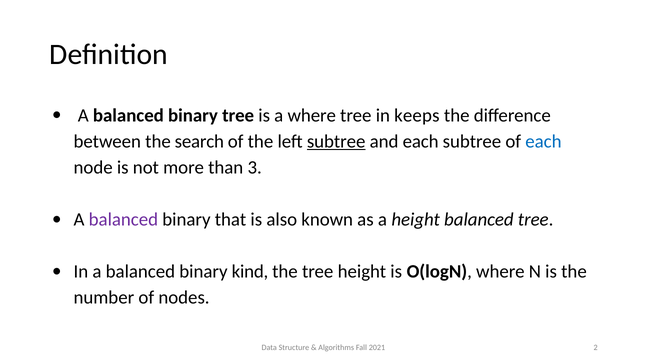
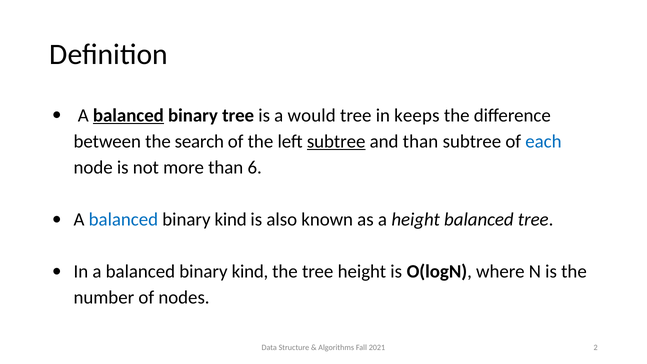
balanced at (128, 115) underline: none -> present
a where: where -> would
and each: each -> than
3: 3 -> 6
balanced at (123, 219) colour: purple -> blue
that at (231, 219): that -> kind
